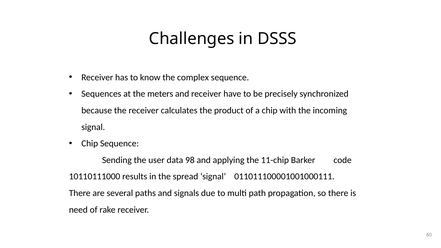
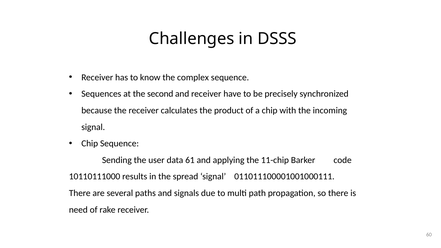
meters: meters -> second
98: 98 -> 61
